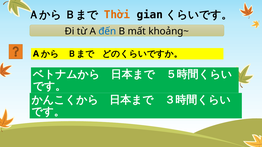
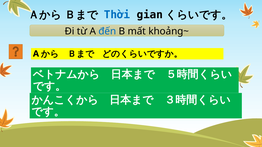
Thời colour: orange -> blue
